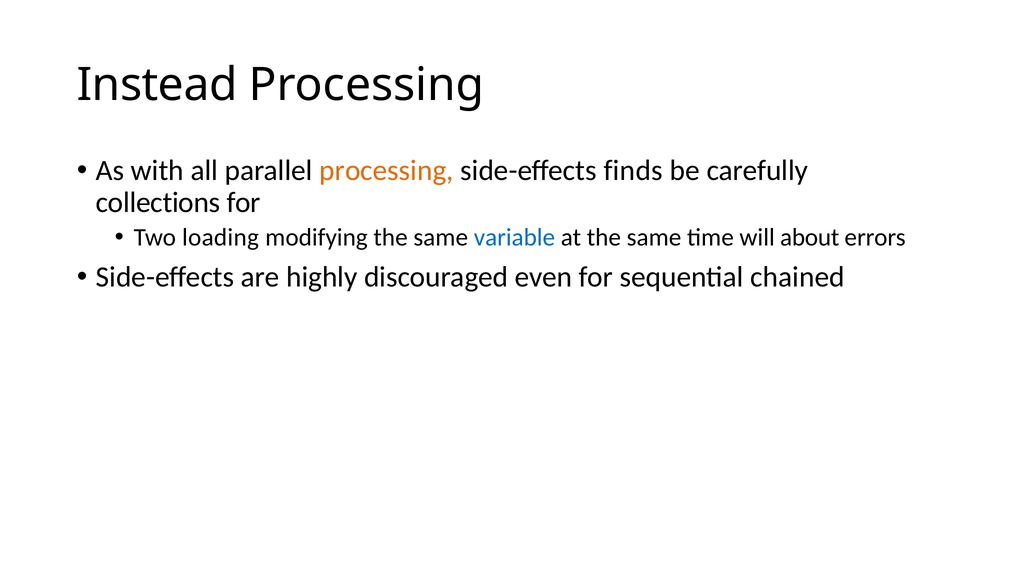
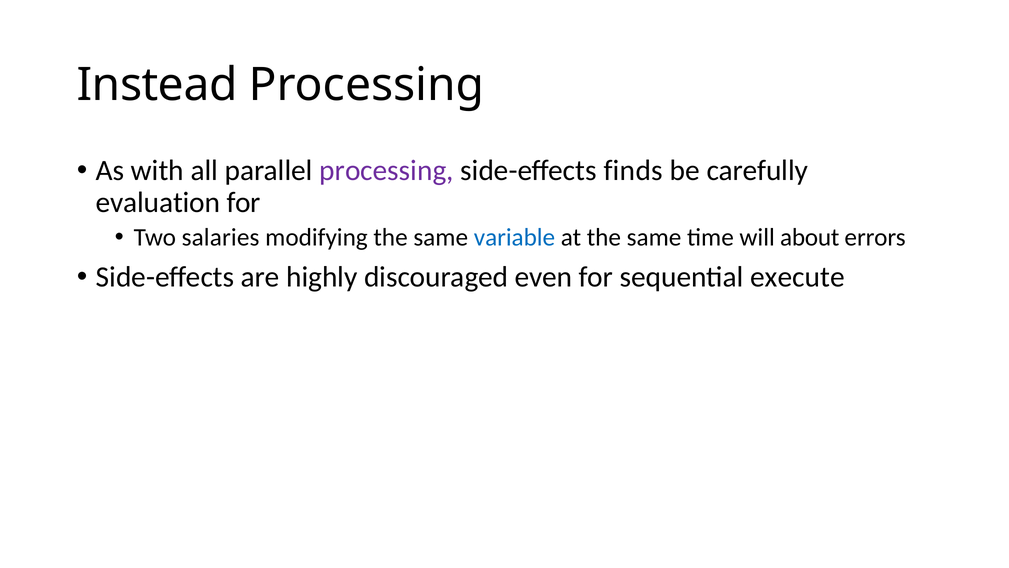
processing at (387, 171) colour: orange -> purple
collections: collections -> evaluation
loading: loading -> salaries
chained: chained -> execute
